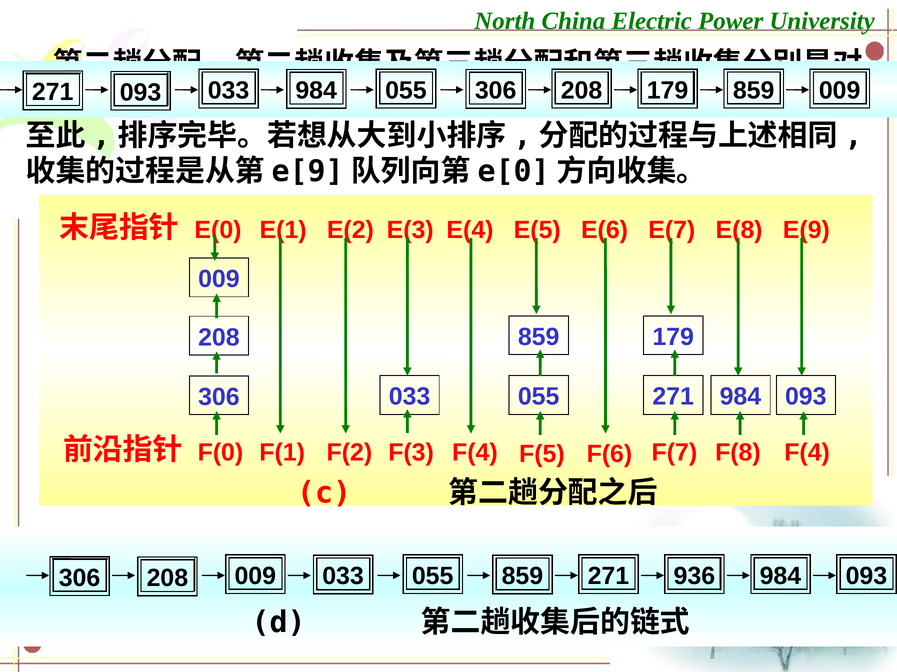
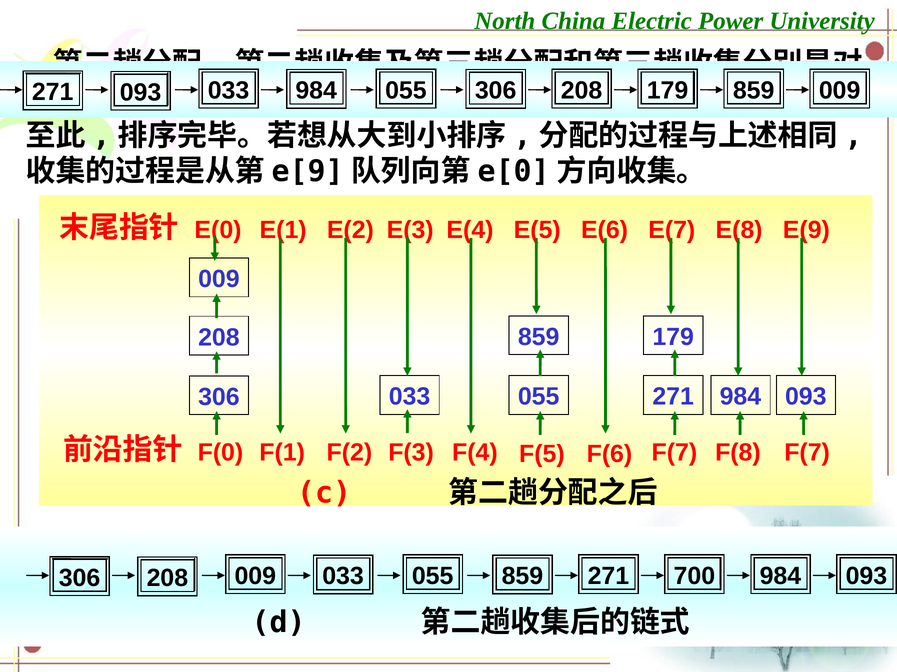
F(4 at (807, 453): F(4 -> F(7
936: 936 -> 700
